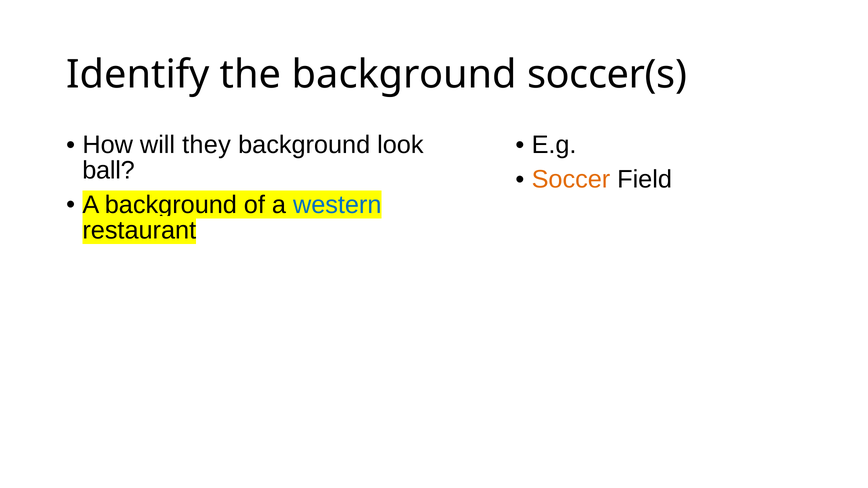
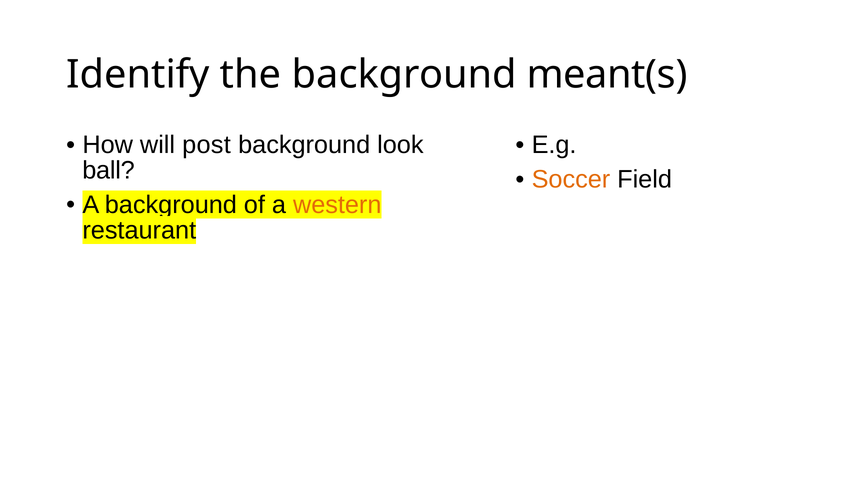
soccer(s: soccer(s -> meant(s
they: they -> post
western colour: blue -> orange
